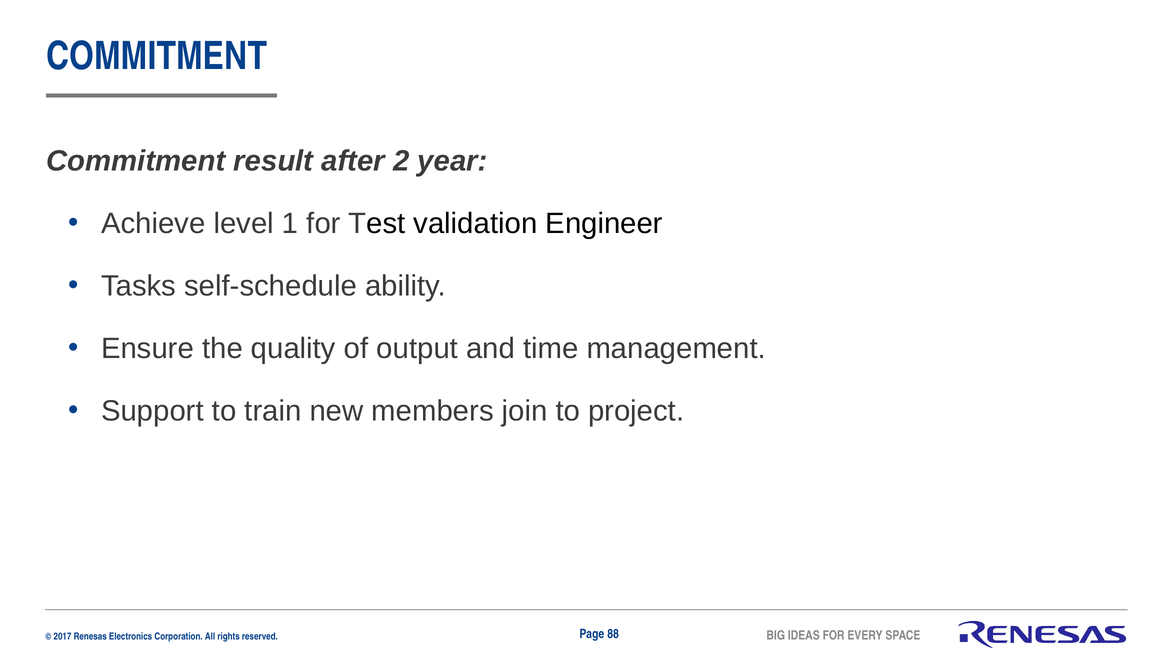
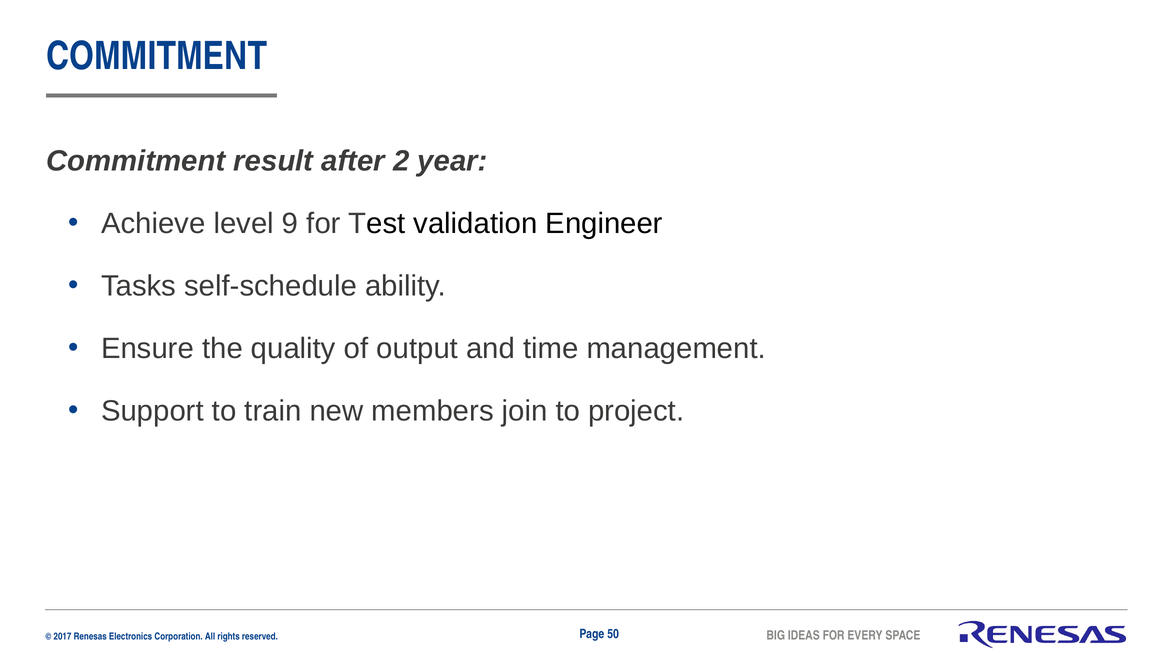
1: 1 -> 9
88: 88 -> 50
